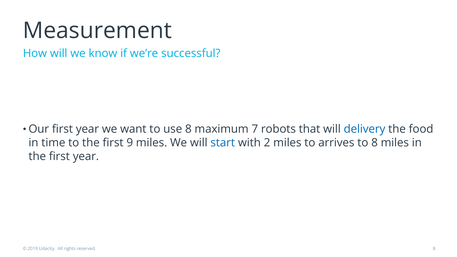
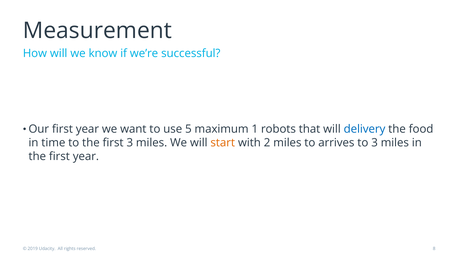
use 8: 8 -> 5
7: 7 -> 1
first 9: 9 -> 3
start colour: blue -> orange
to 8: 8 -> 3
